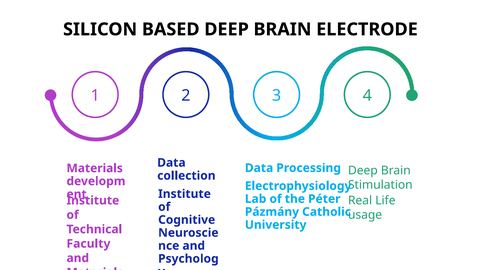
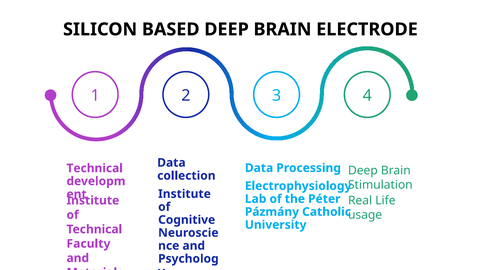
Materials at (95, 169): Materials -> Technical
